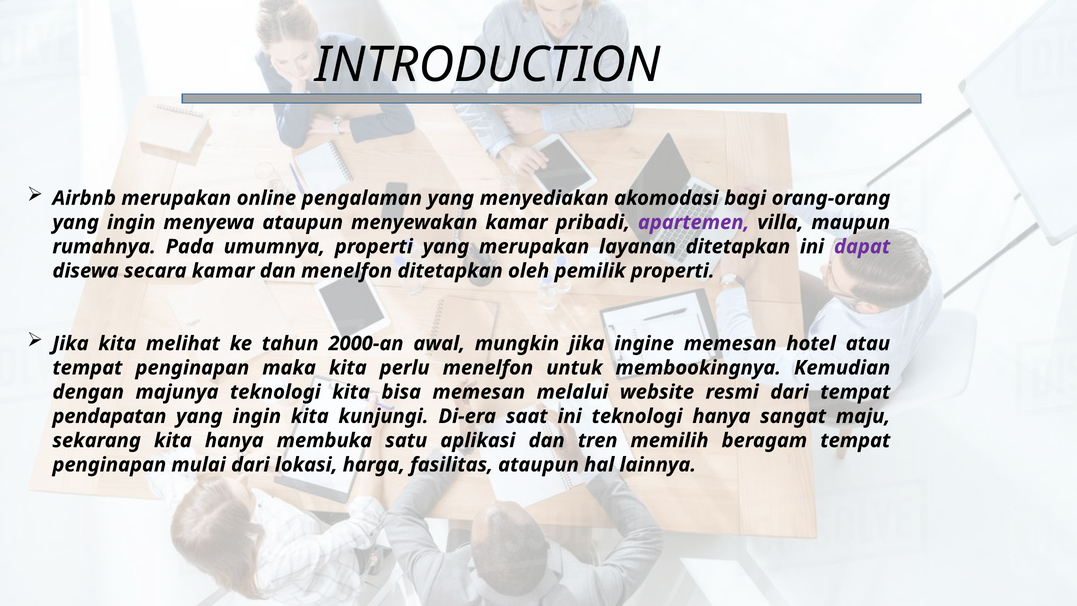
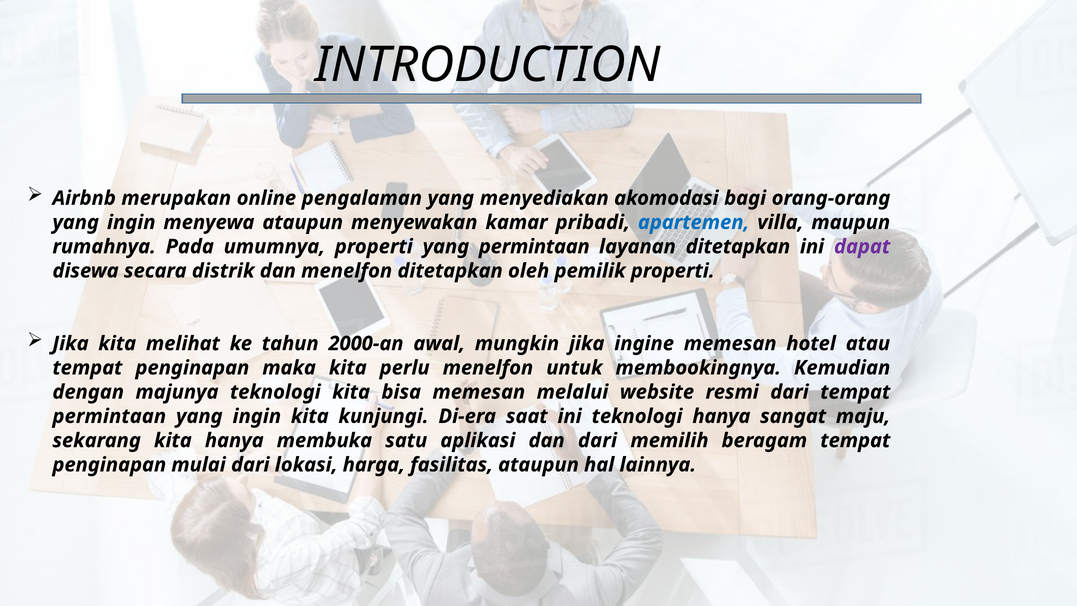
apartemen colour: purple -> blue
yang merupakan: merupakan -> permintaan
secara kamar: kamar -> distrik
pendapatan at (109, 416): pendapatan -> permintaan
dan tren: tren -> dari
